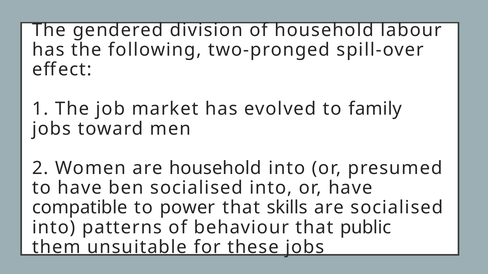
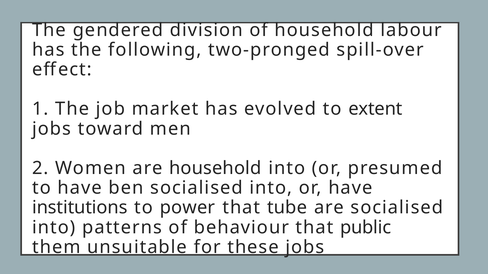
family: family -> extent
compatible: compatible -> institutions
skills: skills -> tube
